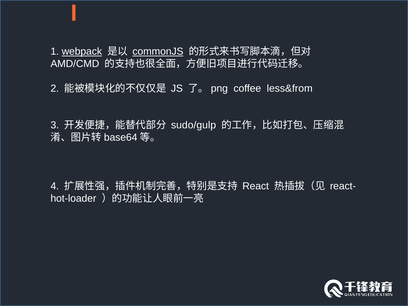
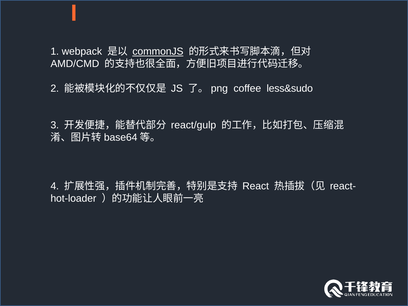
webpack underline: present -> none
less&from: less&from -> less&sudo
sudo/gulp: sudo/gulp -> react/gulp
